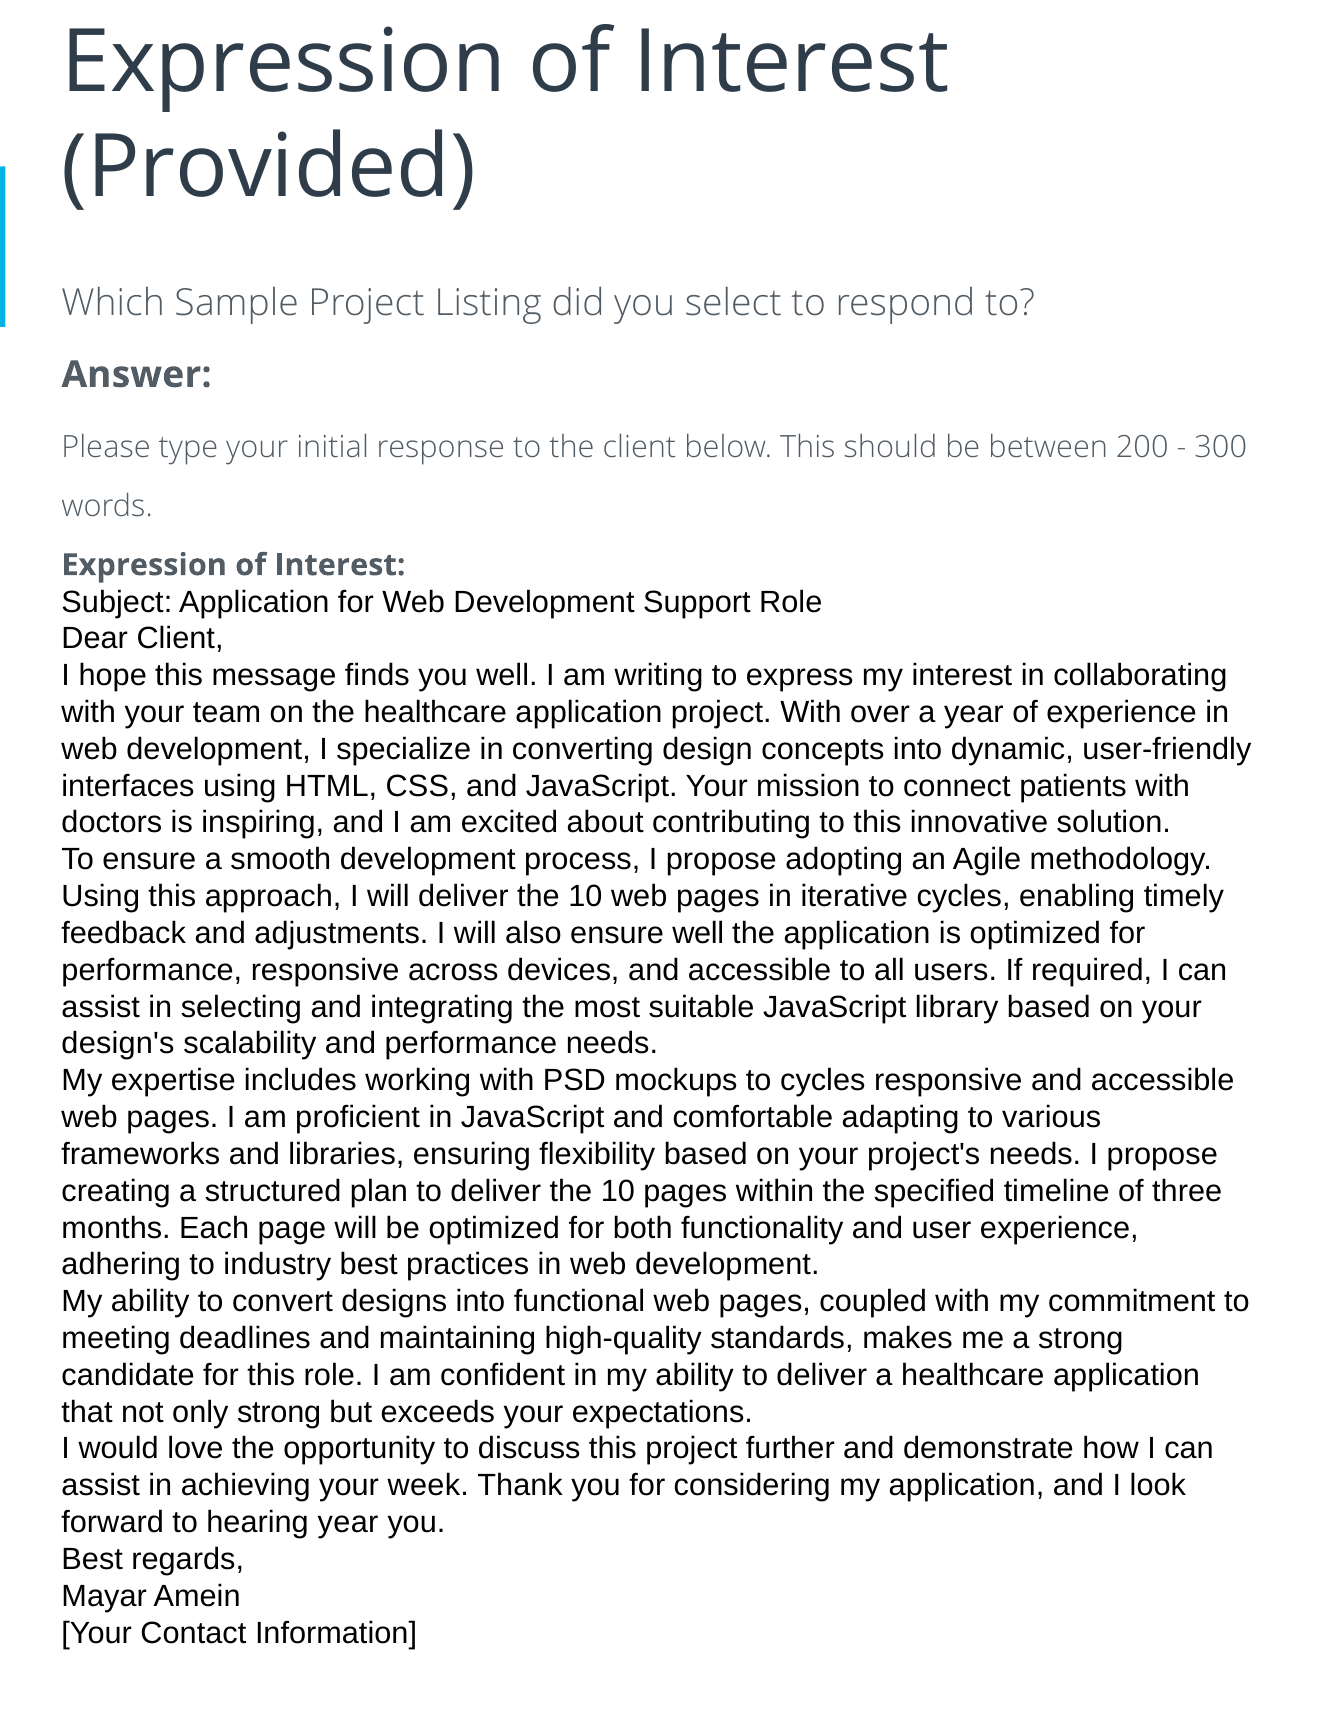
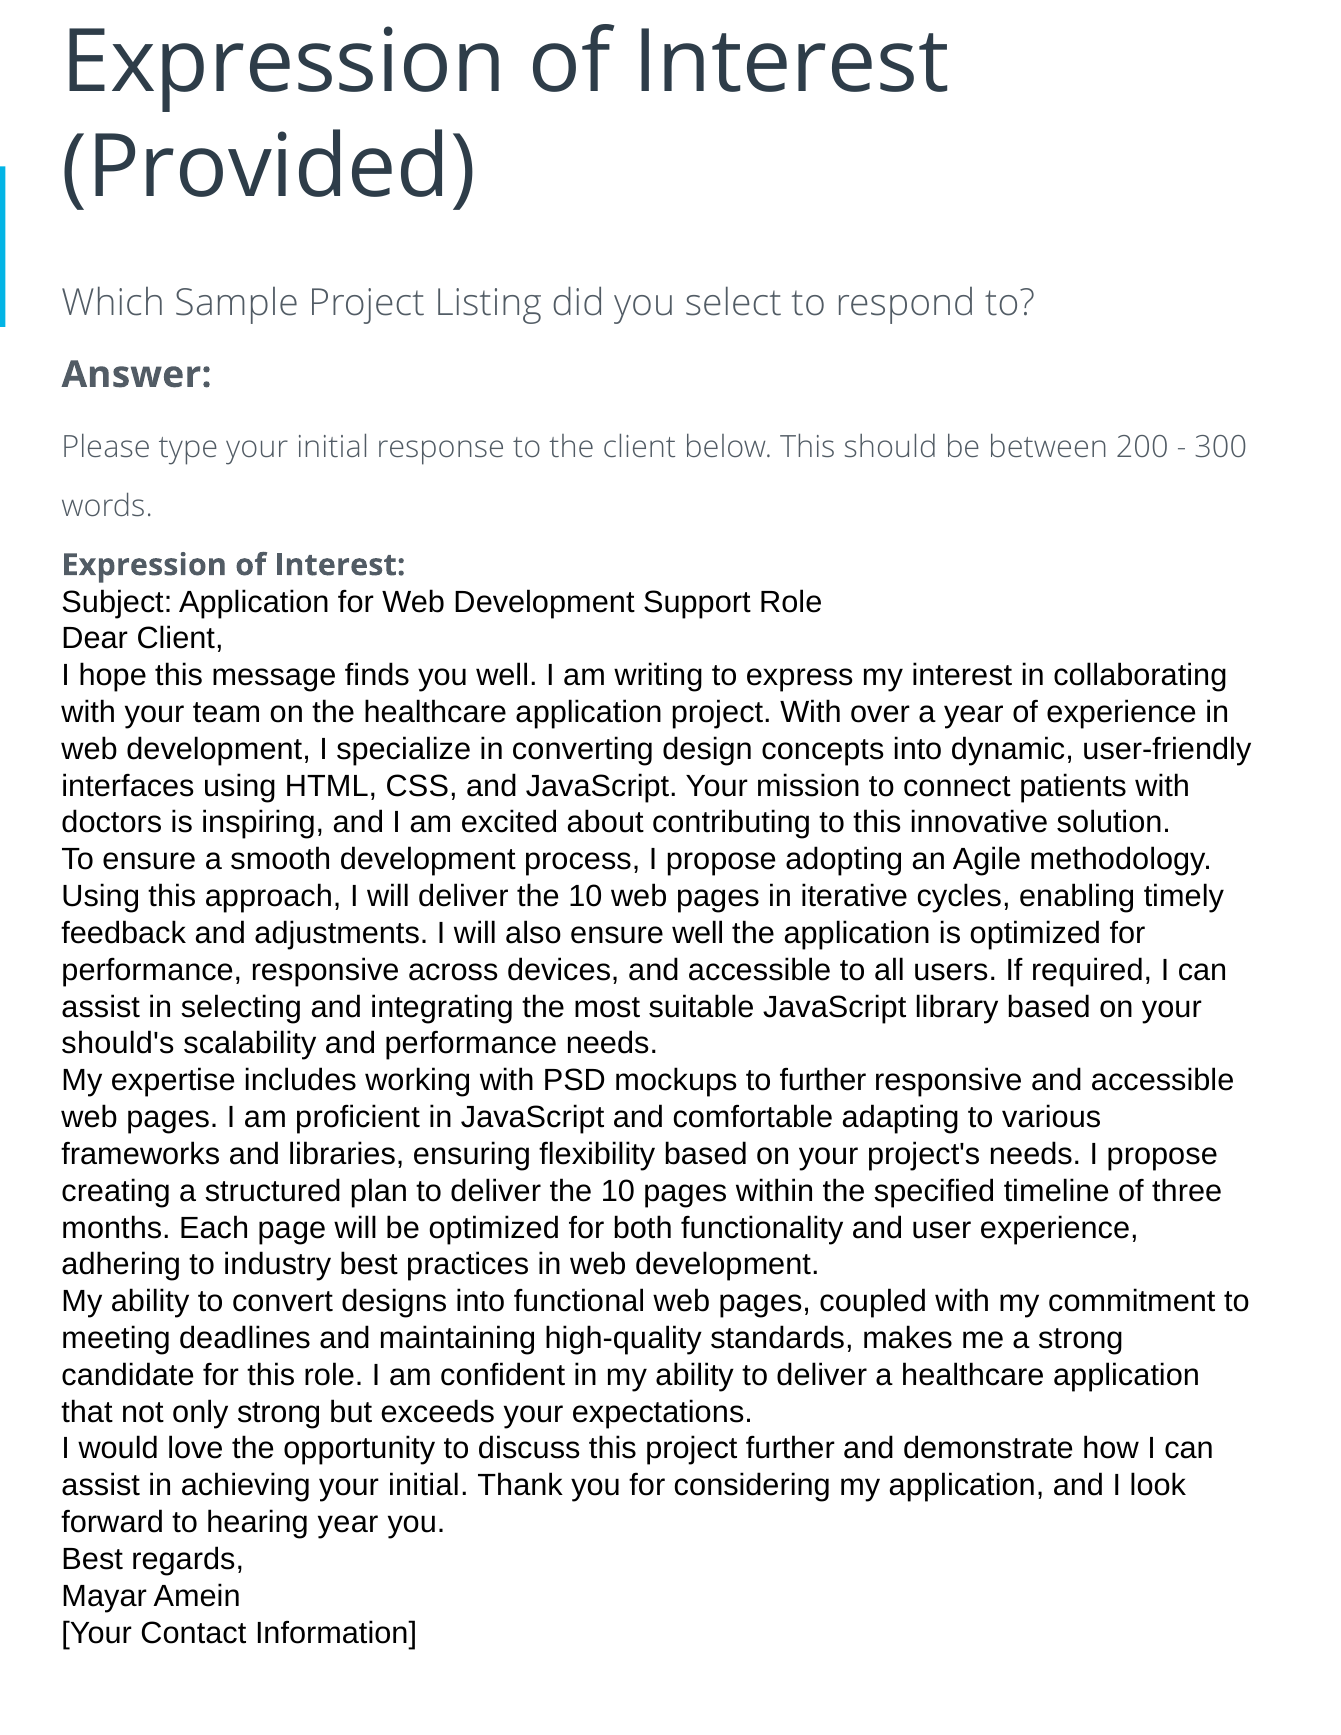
design's: design's -> should's
to cycles: cycles -> further
achieving your week: week -> initial
